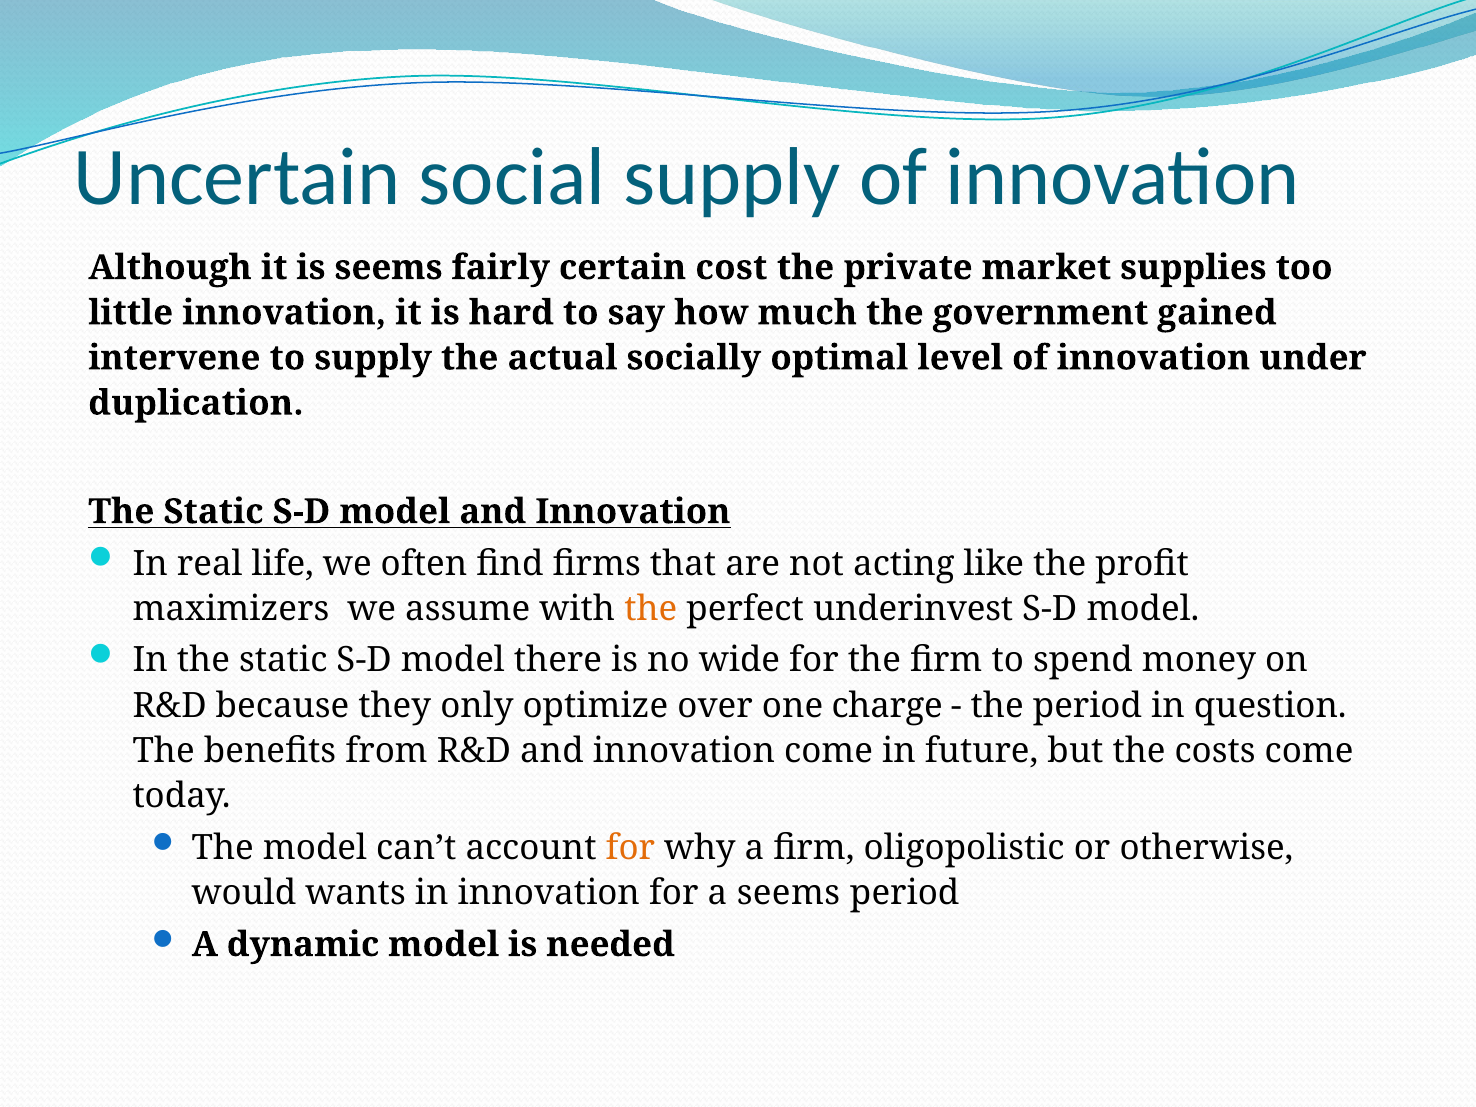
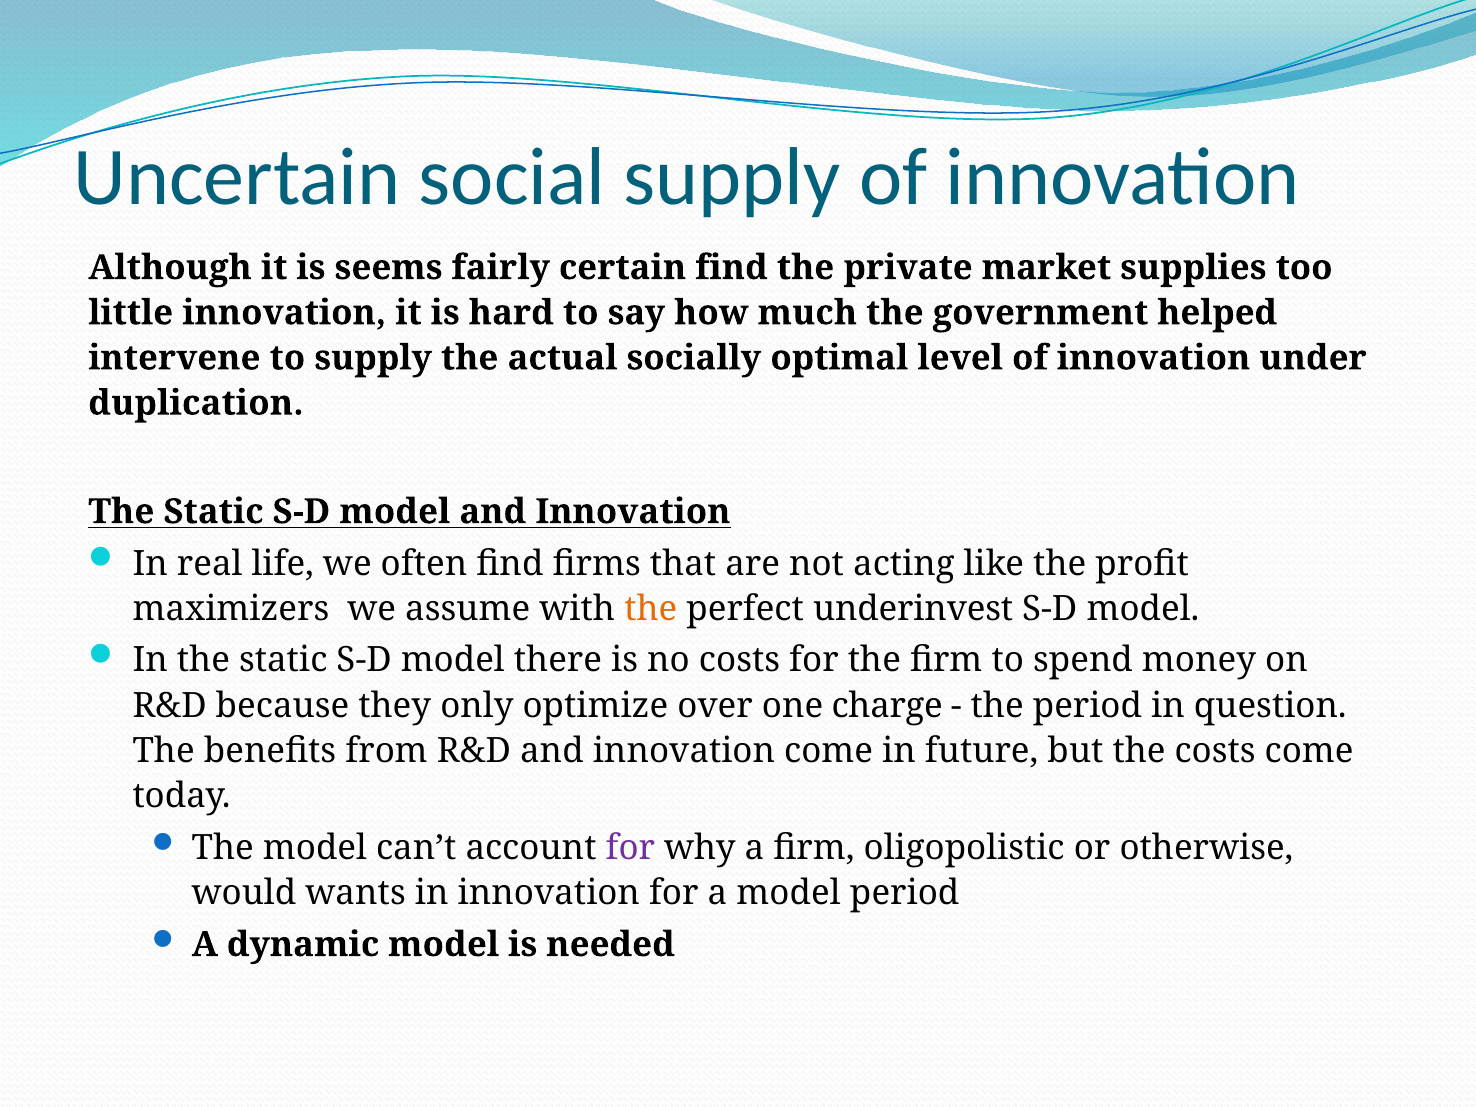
certain cost: cost -> find
gained: gained -> helped
no wide: wide -> costs
for at (630, 848) colour: orange -> purple
a seems: seems -> model
